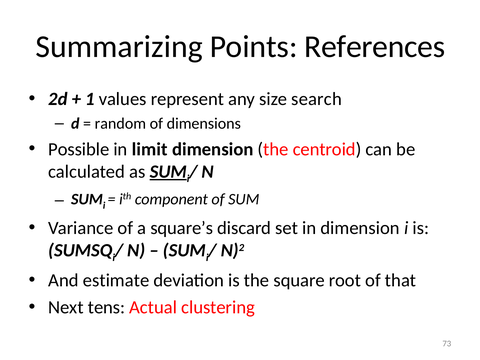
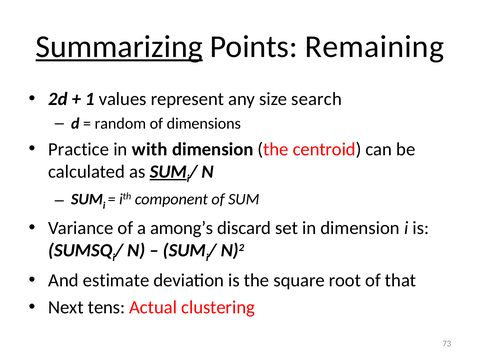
Summarizing underline: none -> present
References: References -> Remaining
Possible: Possible -> Practice
limit: limit -> with
square’s: square’s -> among’s
